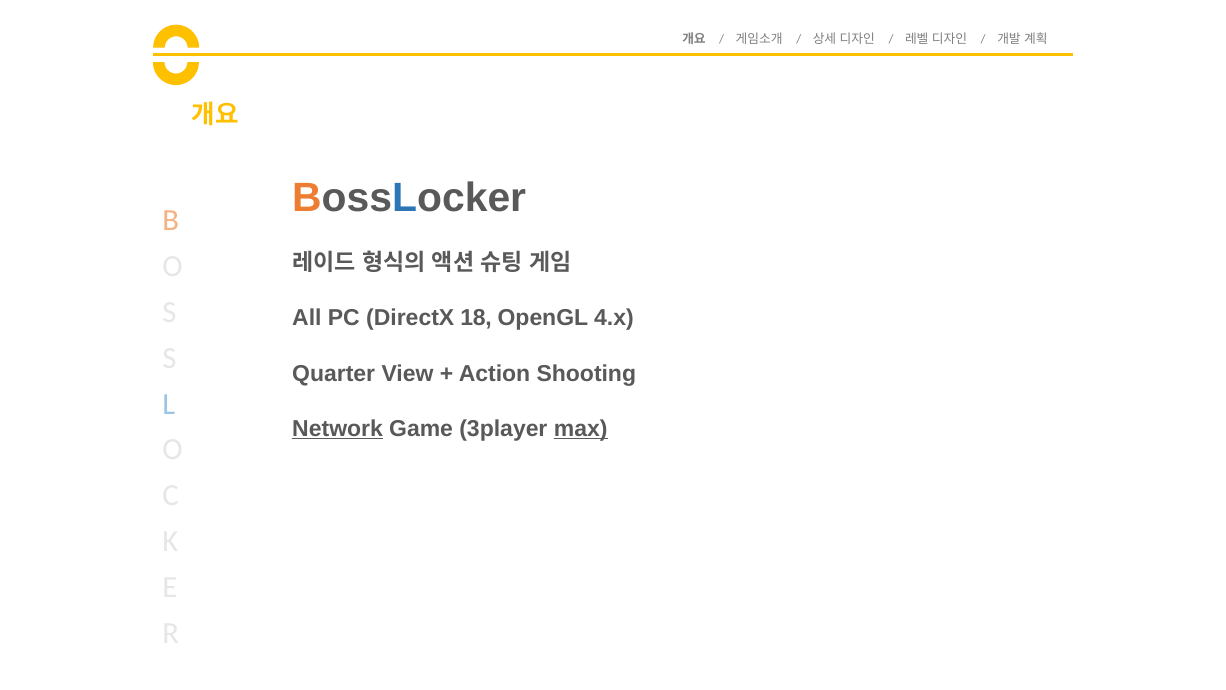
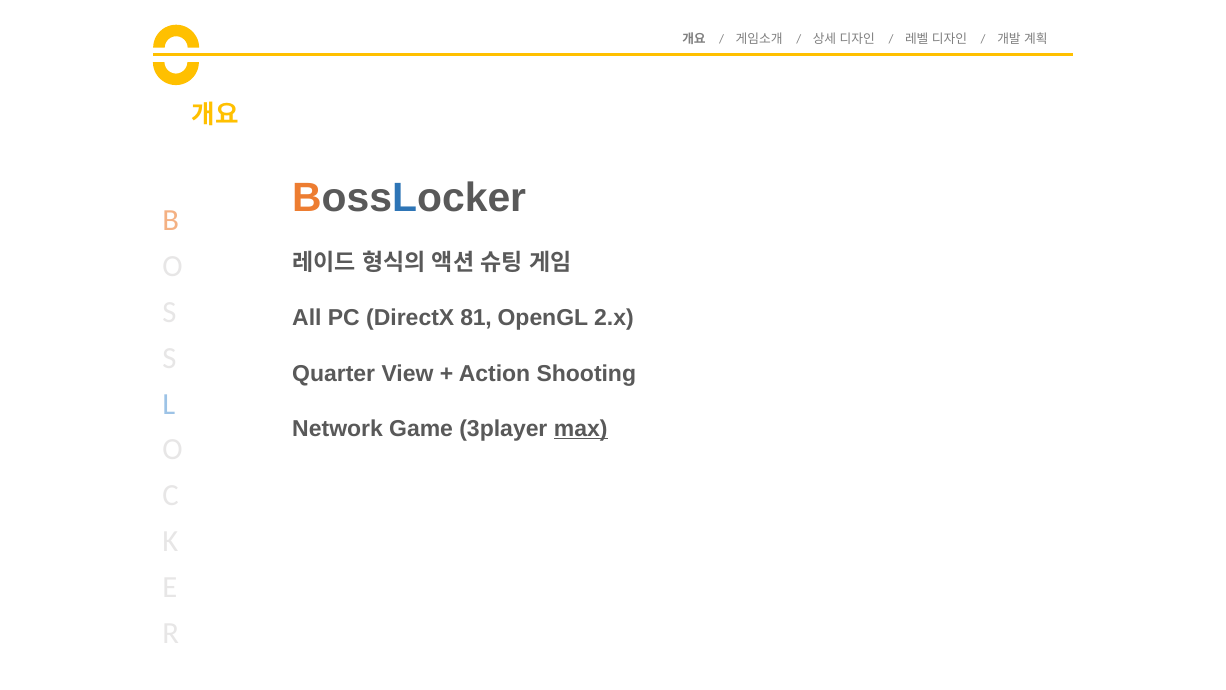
18: 18 -> 81
4.x: 4.x -> 2.x
Network underline: present -> none
